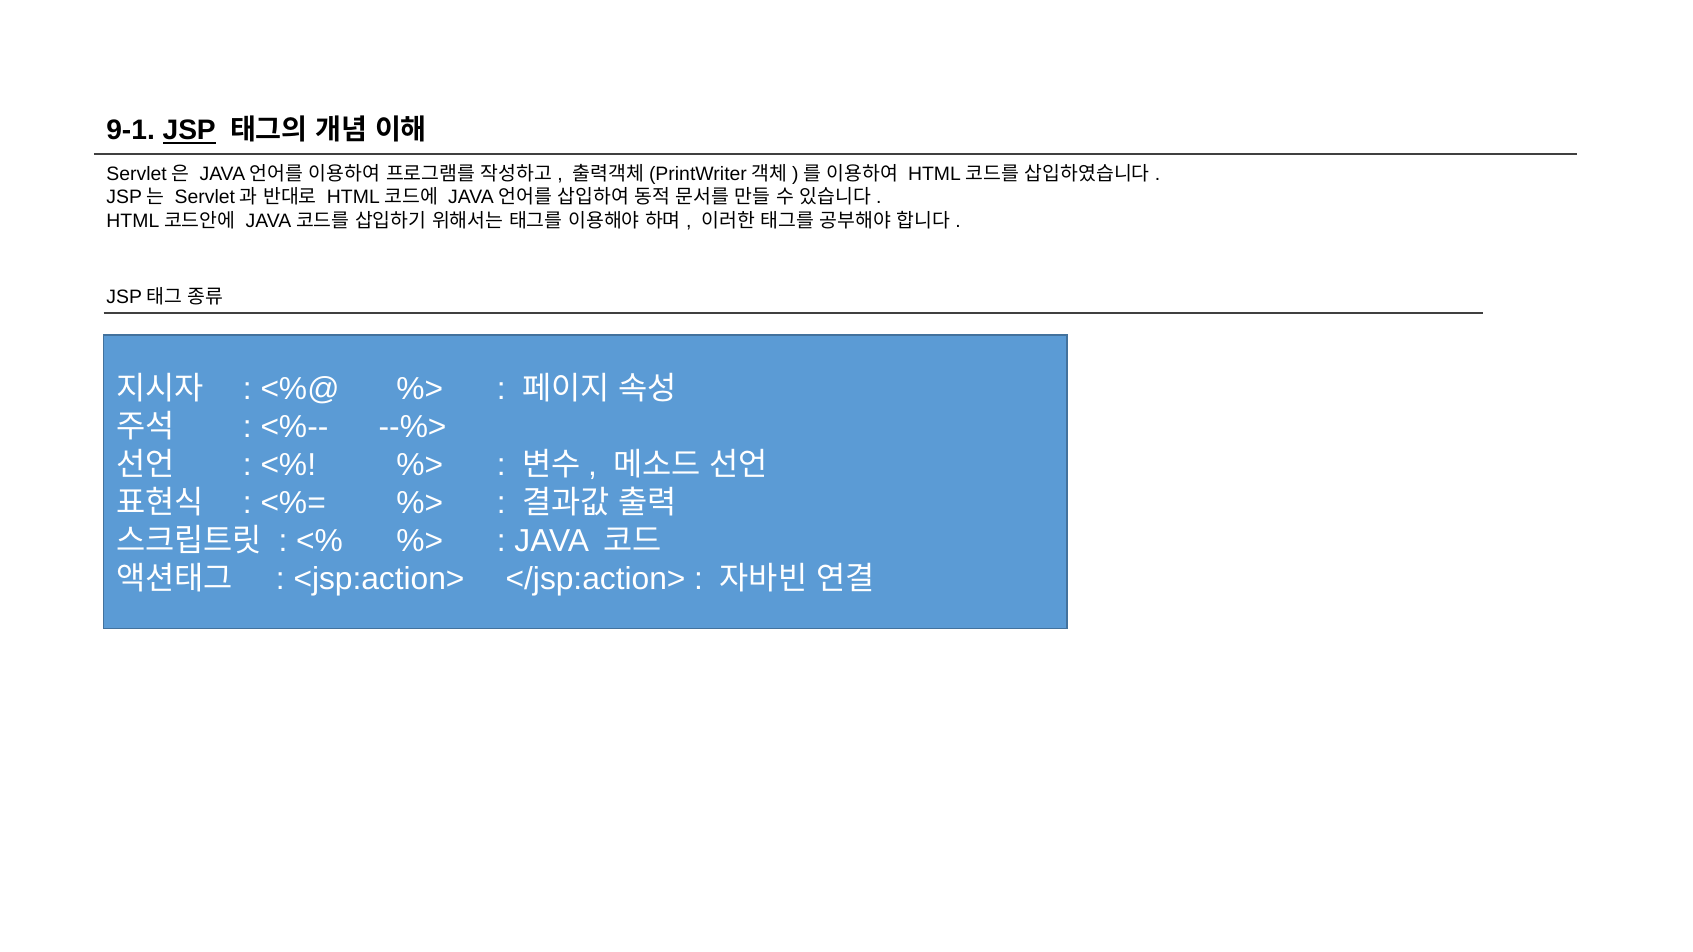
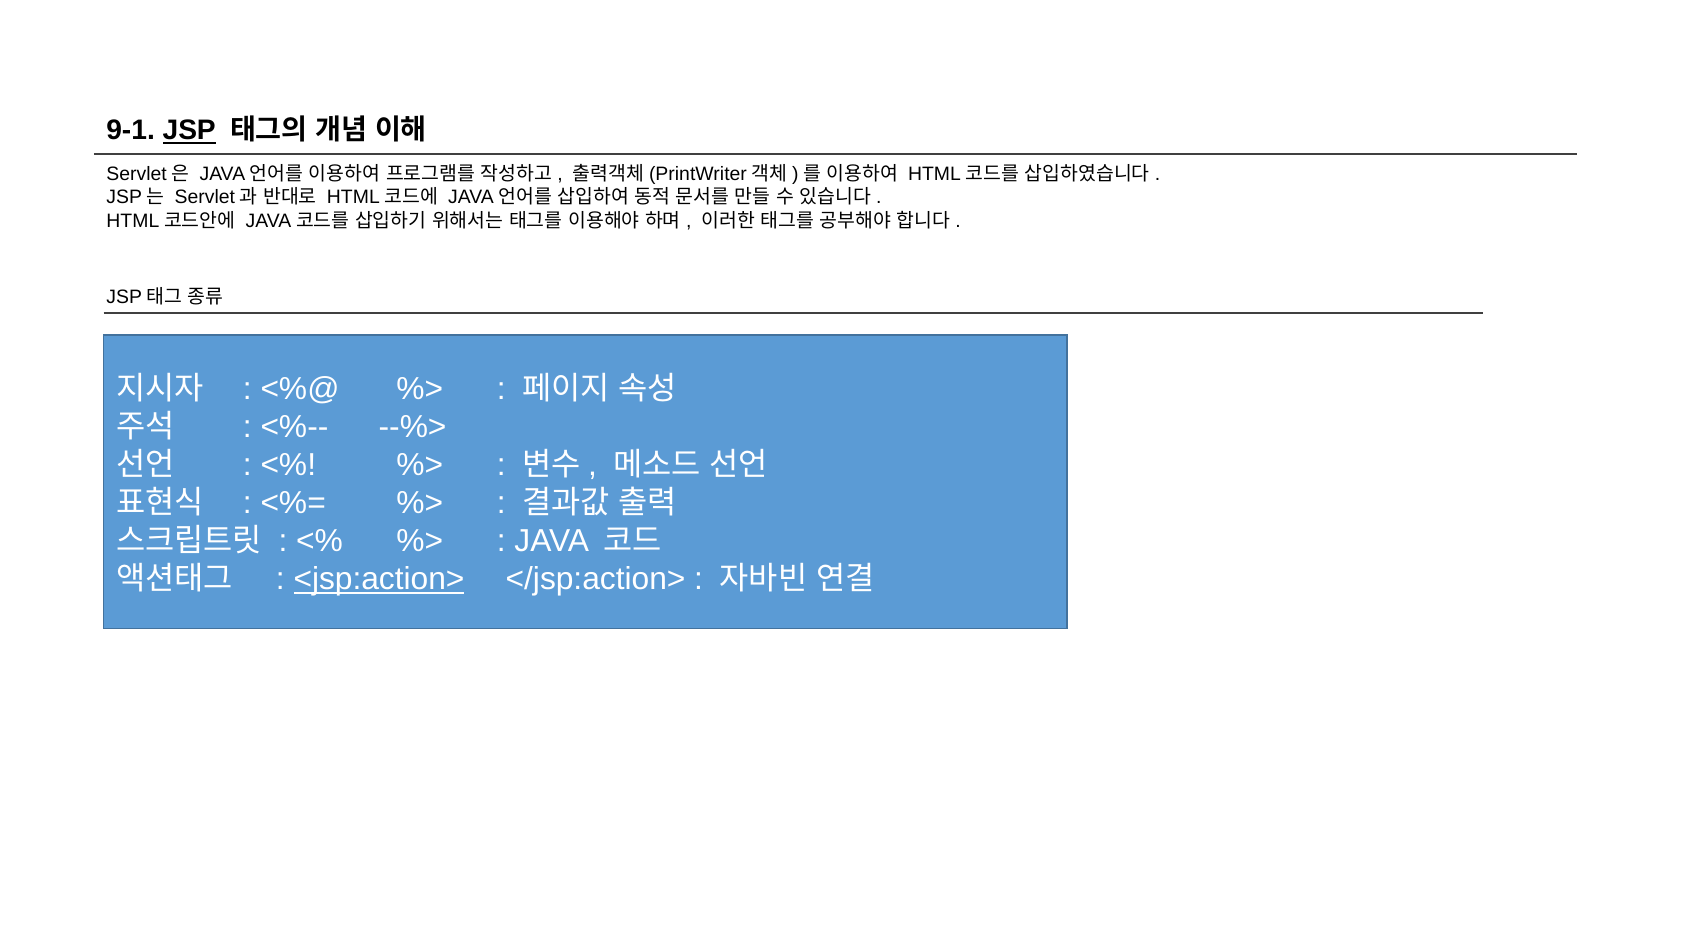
<jsp:action> underline: none -> present
